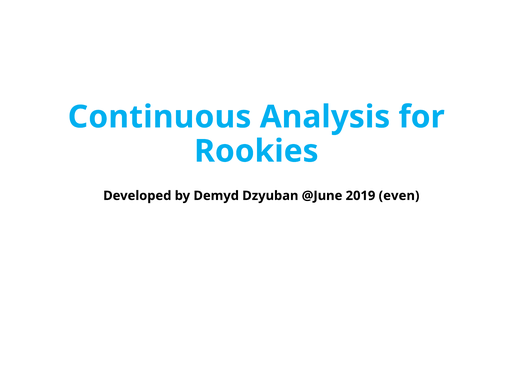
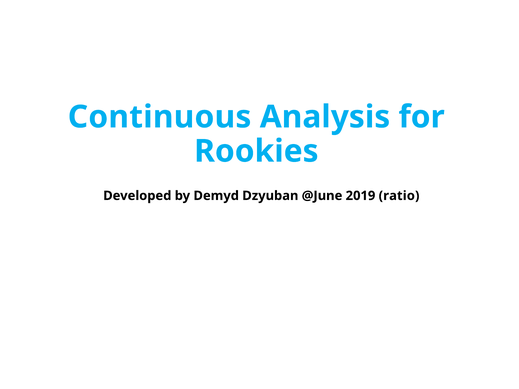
even: even -> ratio
